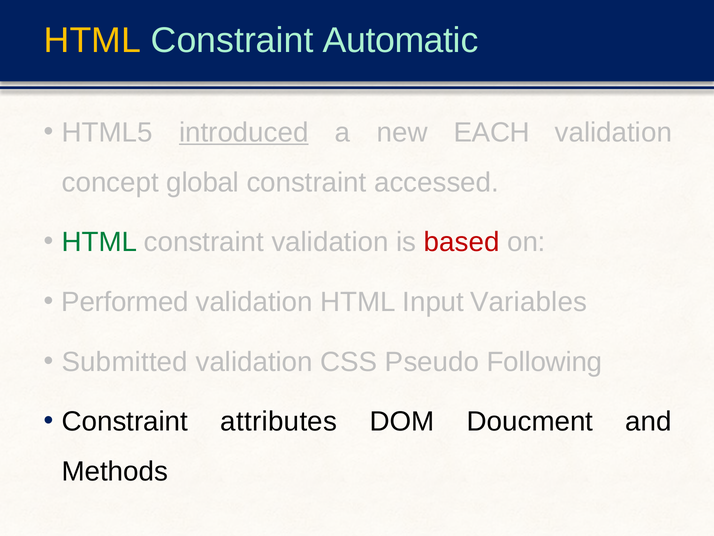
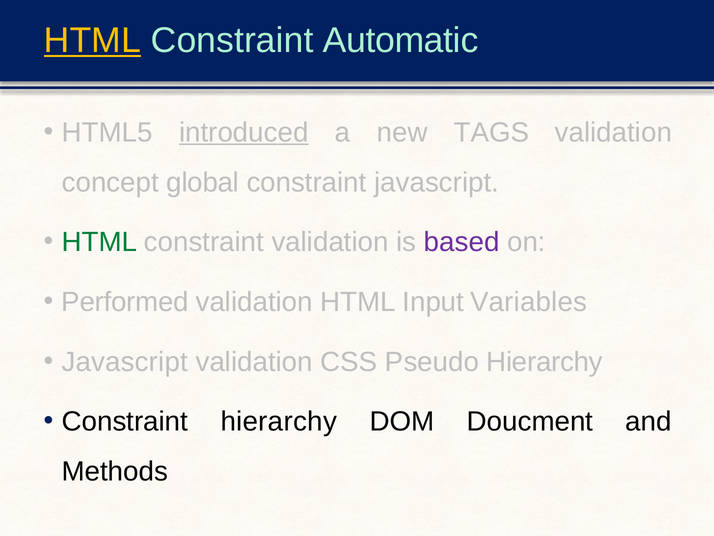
HTML at (92, 40) underline: none -> present
EACH: EACH -> TAGS
constraint accessed: accessed -> javascript
based colour: red -> purple
Submitted at (125, 362): Submitted -> Javascript
Pseudo Following: Following -> Hierarchy
Constraint attributes: attributes -> hierarchy
